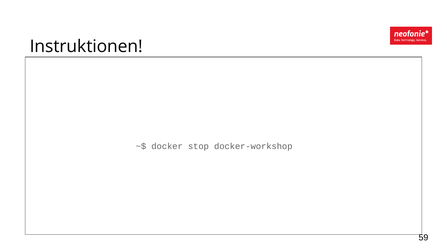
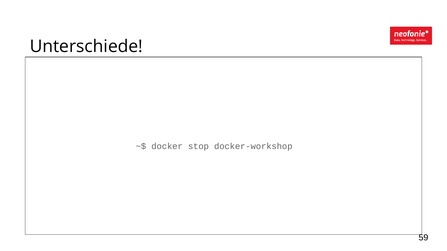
Instruktionen: Instruktionen -> Unterschiede
